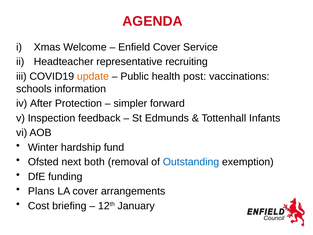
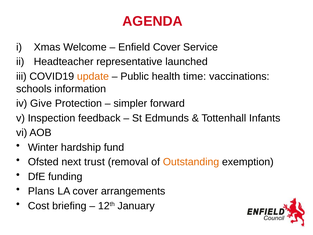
recruiting: recruiting -> launched
post: post -> time
After: After -> Give
both: both -> trust
Outstanding colour: blue -> orange
